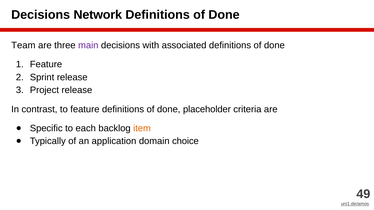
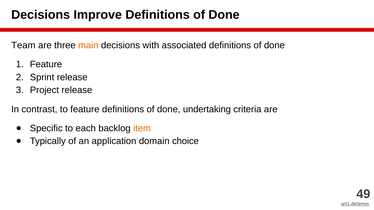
Network: Network -> Improve
main colour: purple -> orange
placeholder: placeholder -> undertaking
